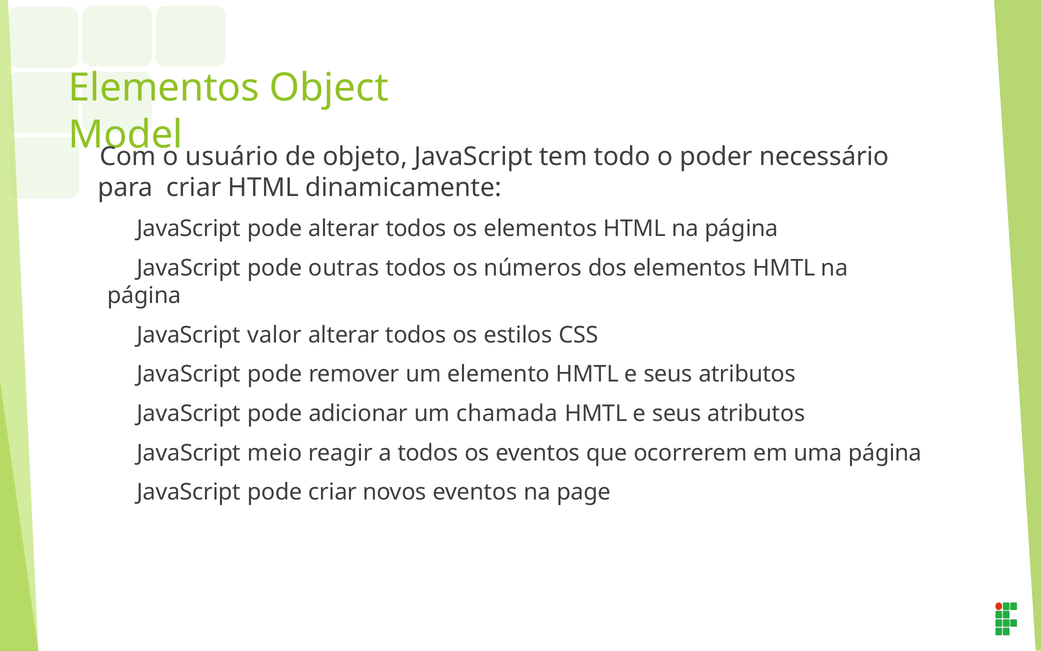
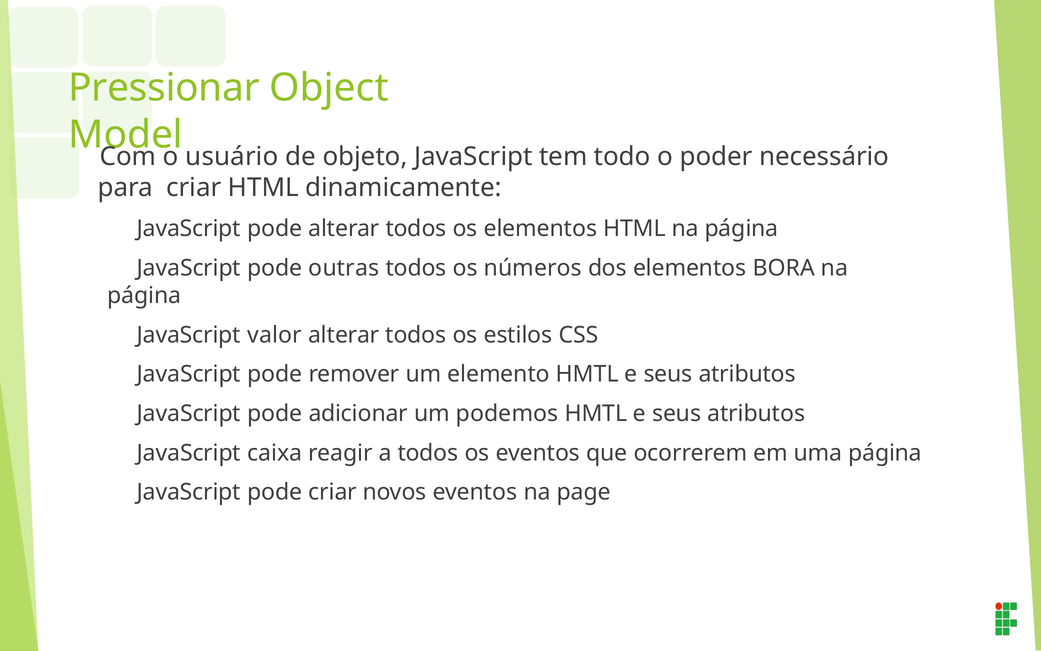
Elementos at (164, 88): Elementos -> Pressionar
elementos HMTL: HMTL -> BORA
chamada: chamada -> podemos
meio: meio -> caixa
